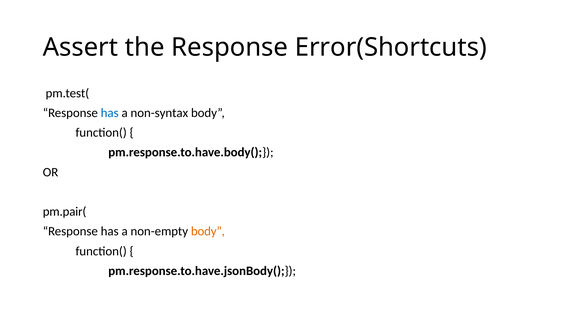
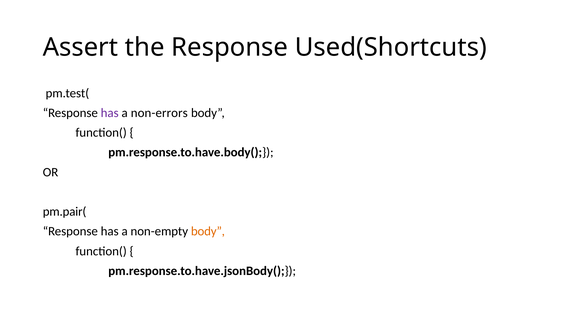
Error(Shortcuts: Error(Shortcuts -> Used(Shortcuts
has at (110, 113) colour: blue -> purple
non-syntax: non-syntax -> non-errors
